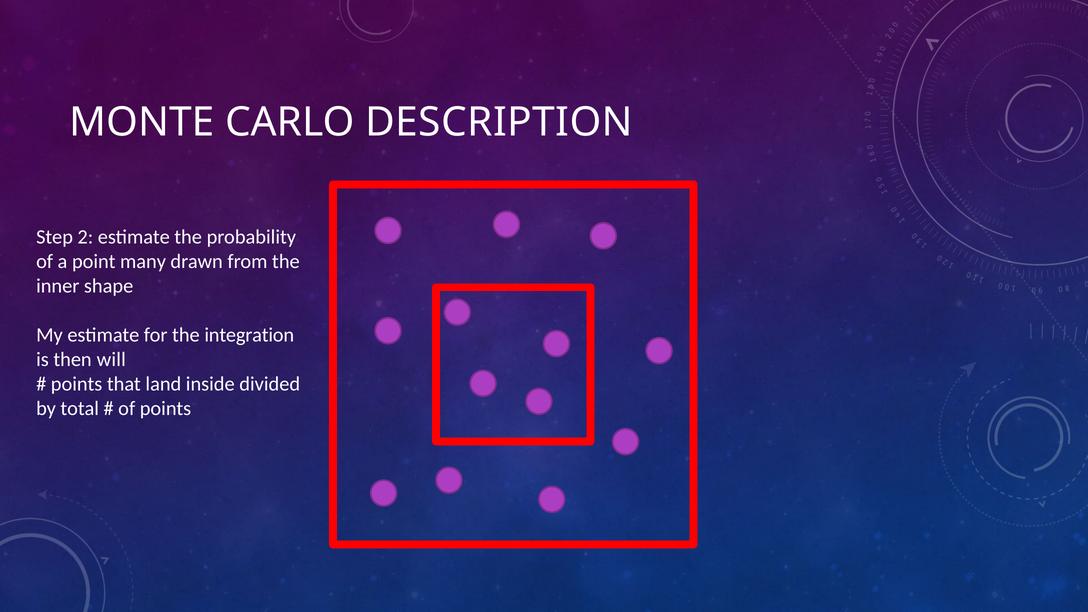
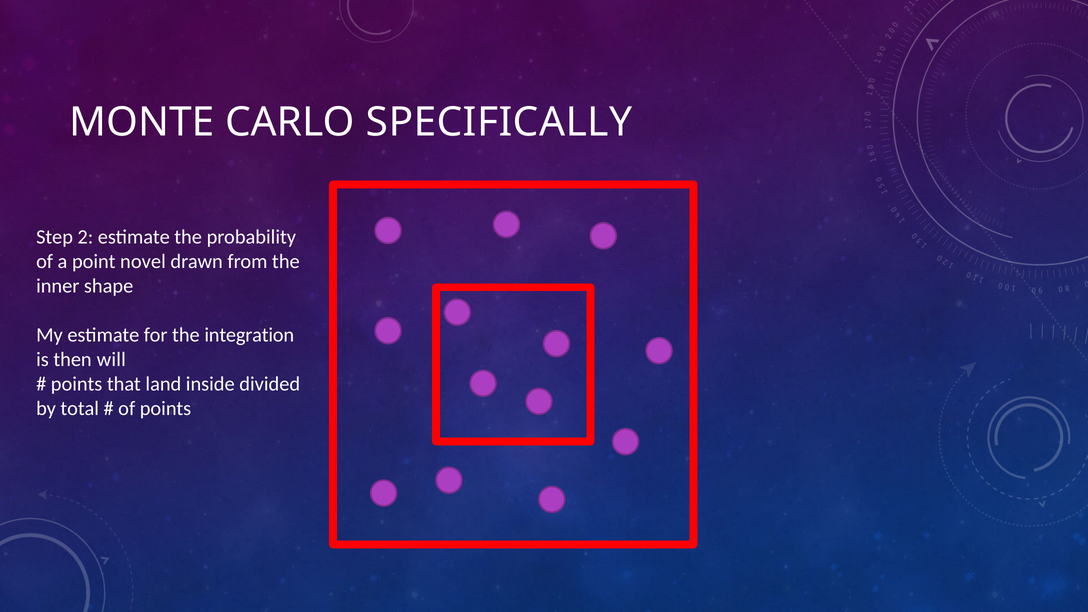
DESCRIPTION: DESCRIPTION -> SPECIFICALLY
many: many -> novel
